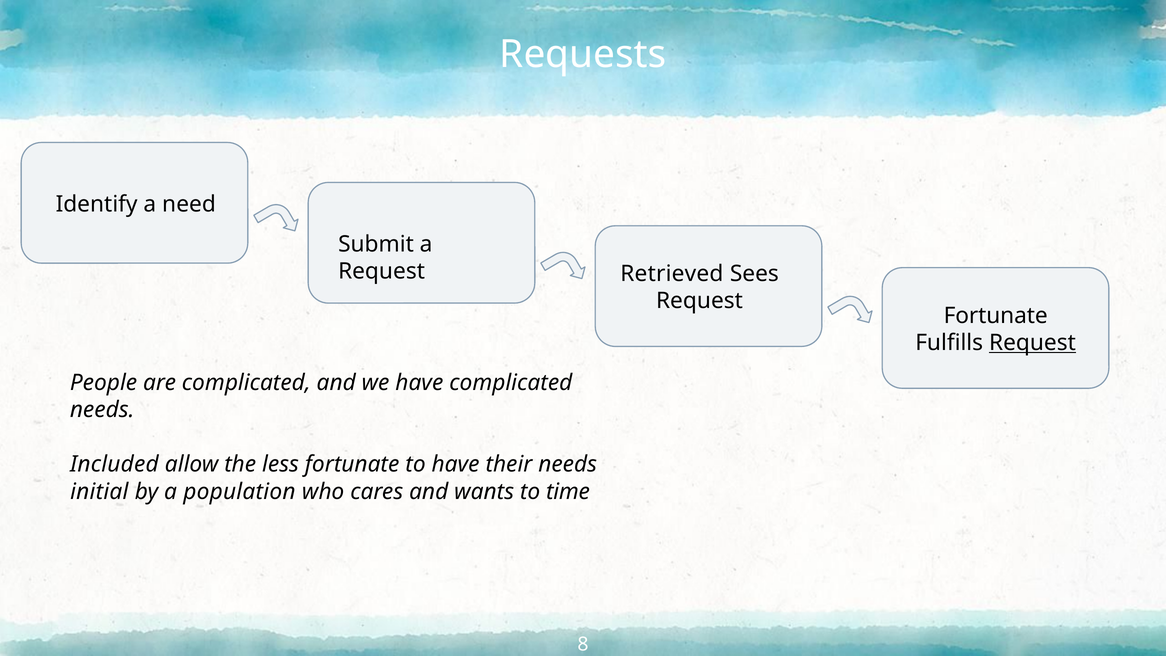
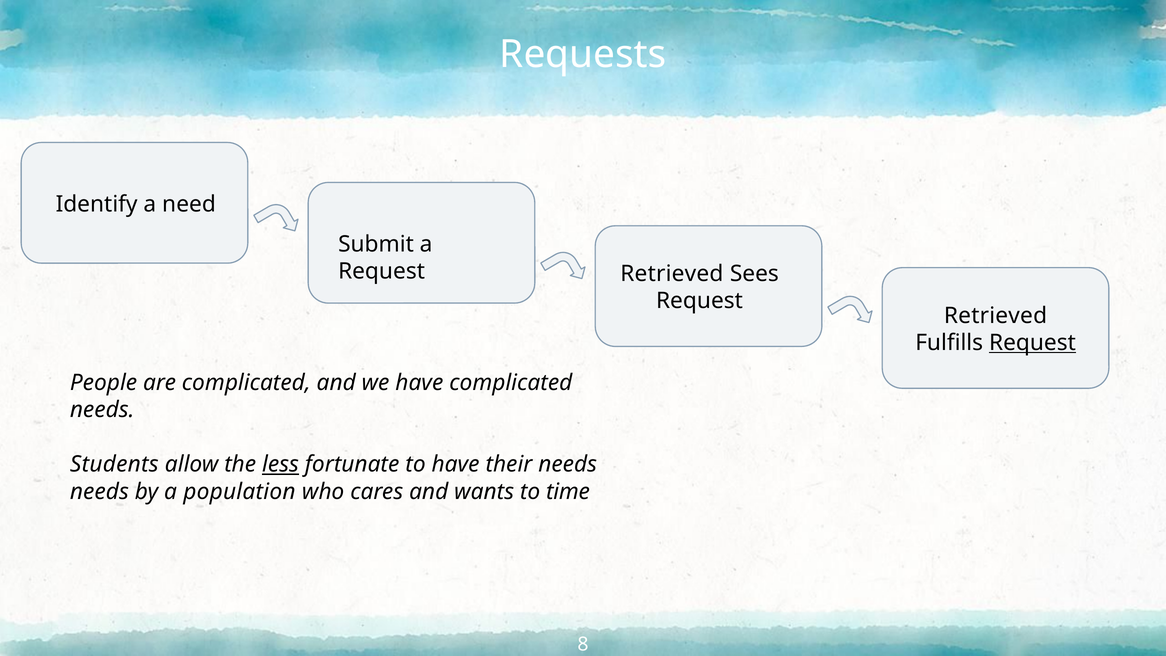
Fortunate at (996, 316): Fortunate -> Retrieved
Included: Included -> Students
less underline: none -> present
initial at (99, 492): initial -> needs
